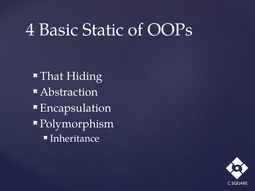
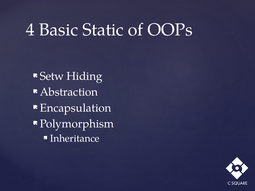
That: That -> Setw
